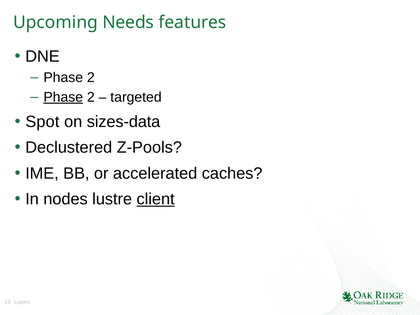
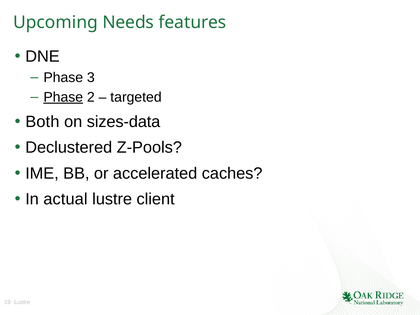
2 at (91, 77): 2 -> 3
Spot: Spot -> Both
nodes: nodes -> actual
client underline: present -> none
